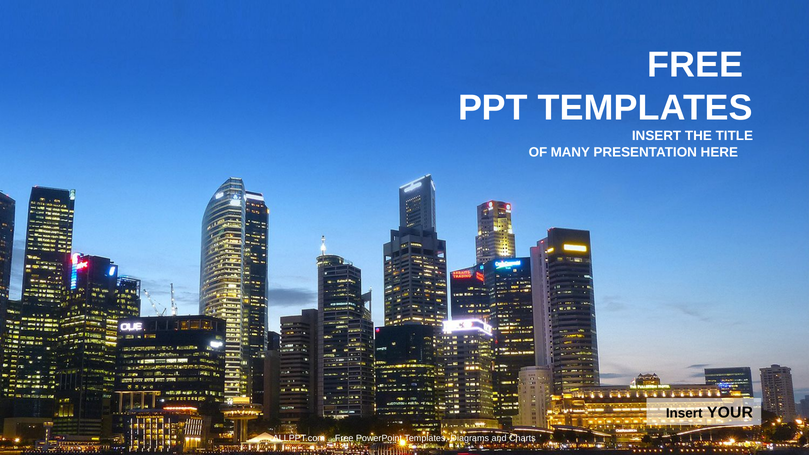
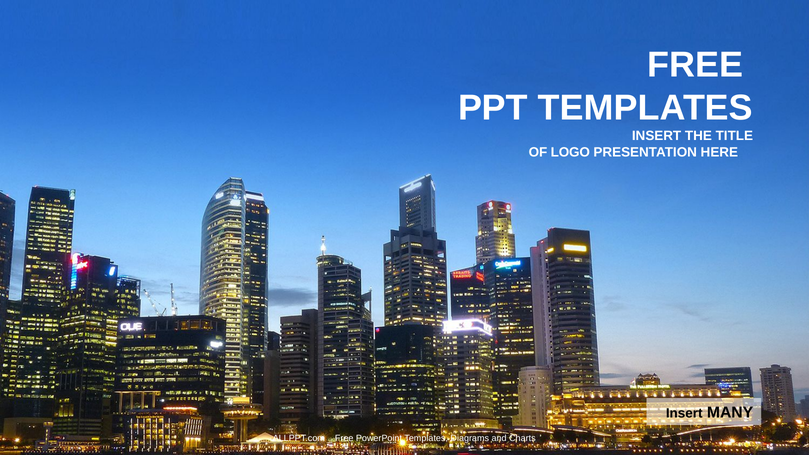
MANY: MANY -> LOGO
YOUR: YOUR -> MANY
